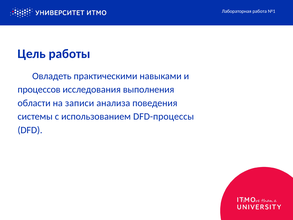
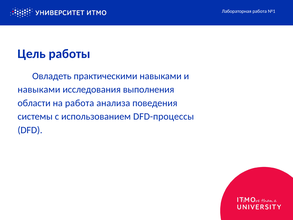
процессов at (39, 89): процессов -> навыками
на записи: записи -> работа
